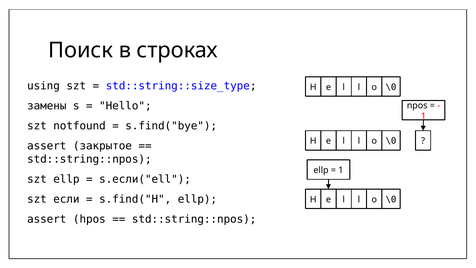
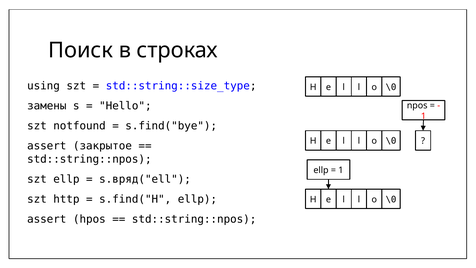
s.если("ell: s.если("ell -> s.вряд("ell
если: если -> http
